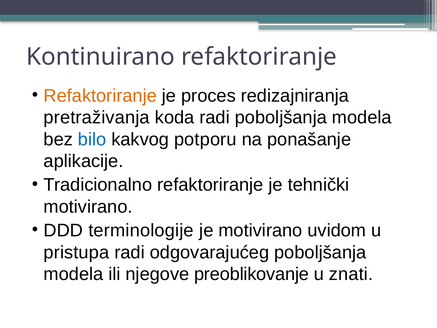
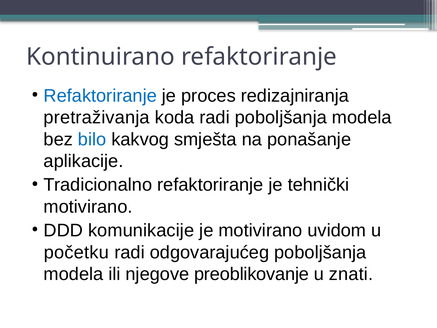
Refaktoriranje at (100, 96) colour: orange -> blue
potporu: potporu -> smješta
terminologije: terminologije -> komunikacije
pristupa: pristupa -> početku
